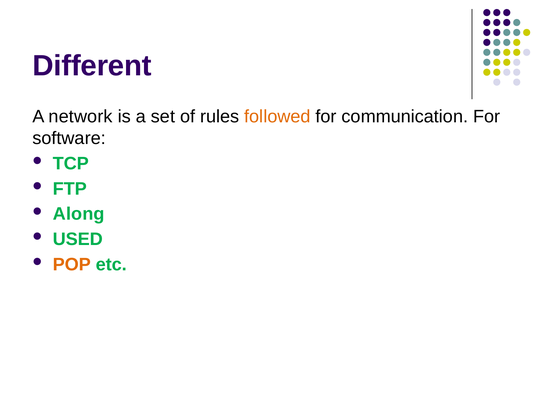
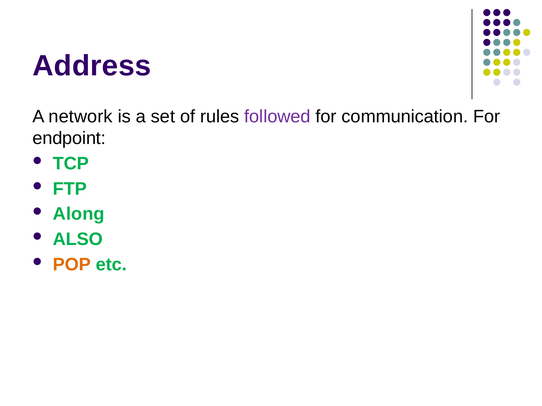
Different: Different -> Address
followed colour: orange -> purple
software: software -> endpoint
USED: USED -> ALSO
